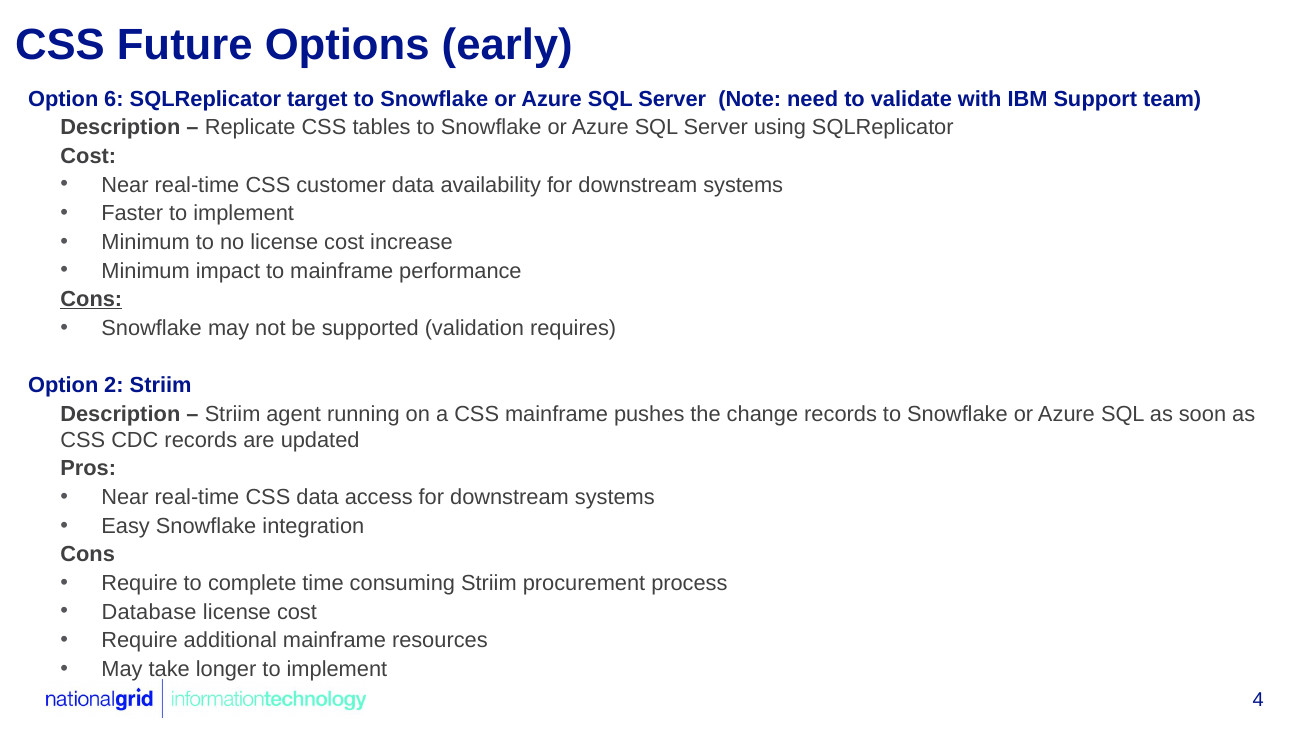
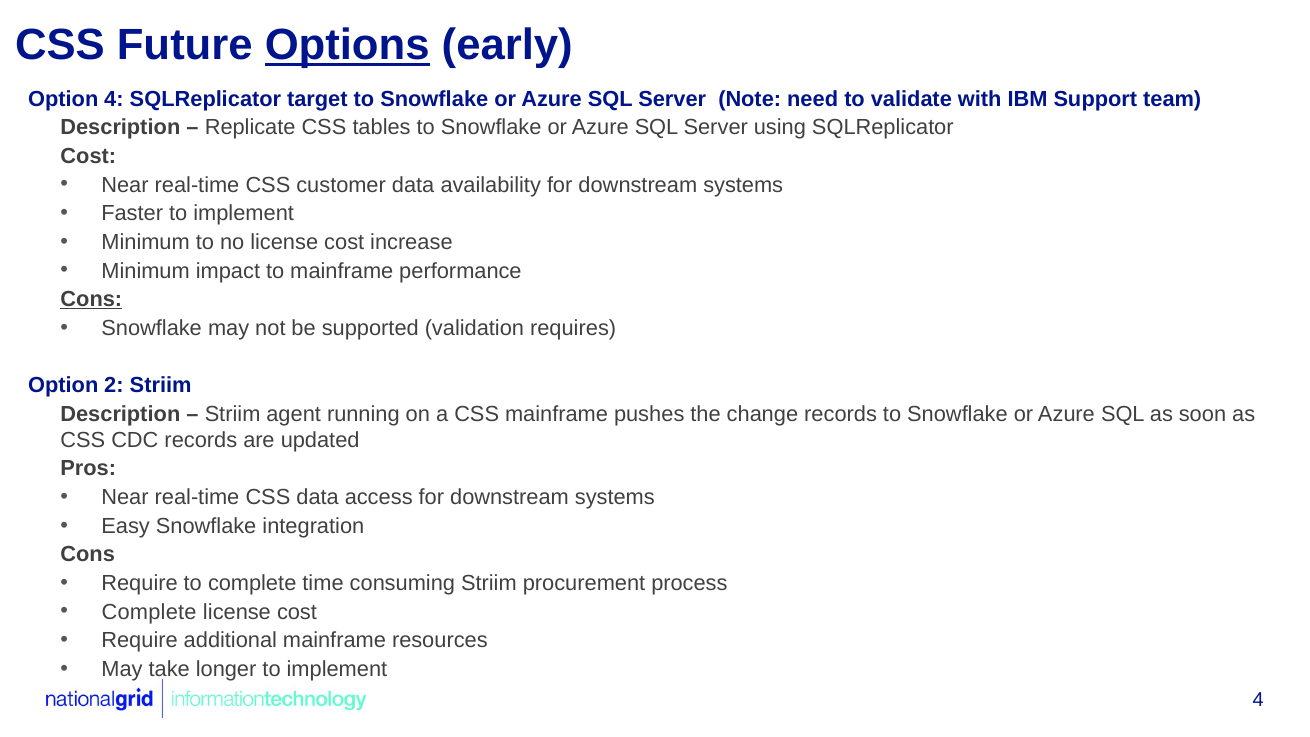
Options underline: none -> present
Option 6: 6 -> 4
Database at (149, 612): Database -> Complete
